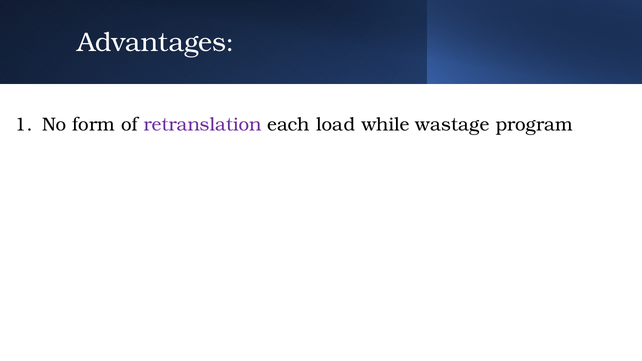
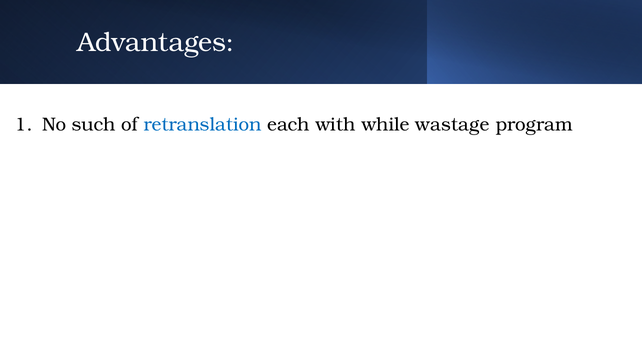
form: form -> such
retranslation colour: purple -> blue
load: load -> with
